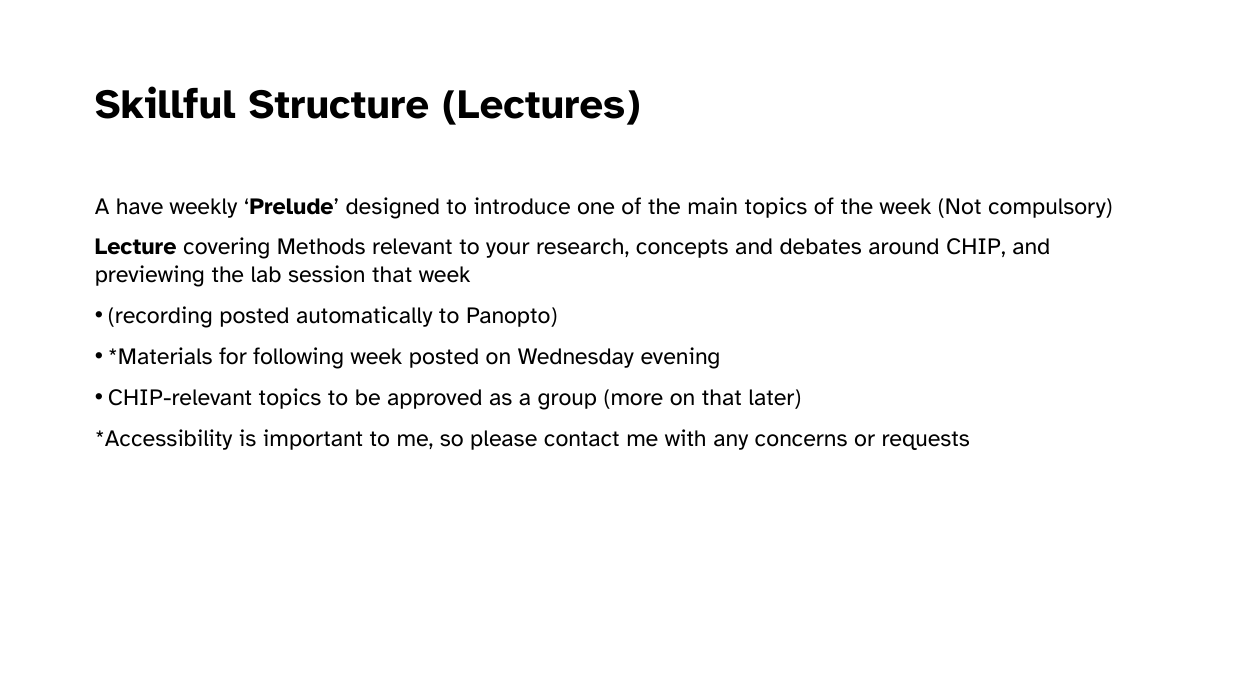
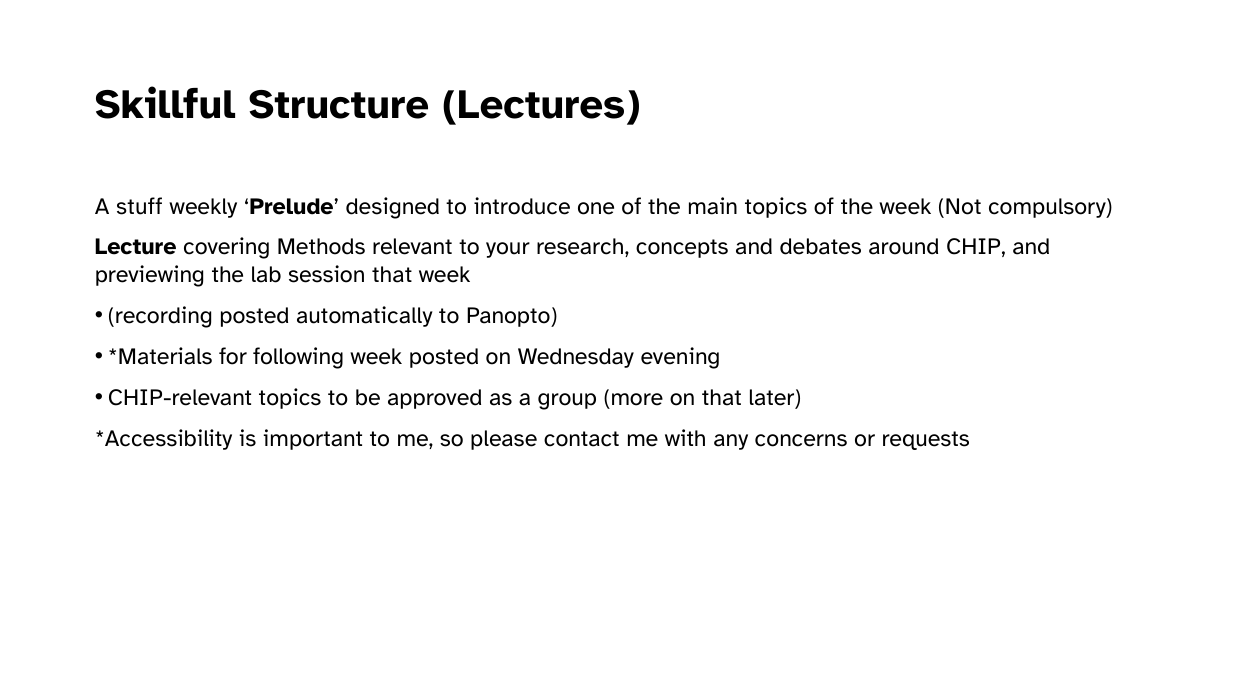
have: have -> stuff
